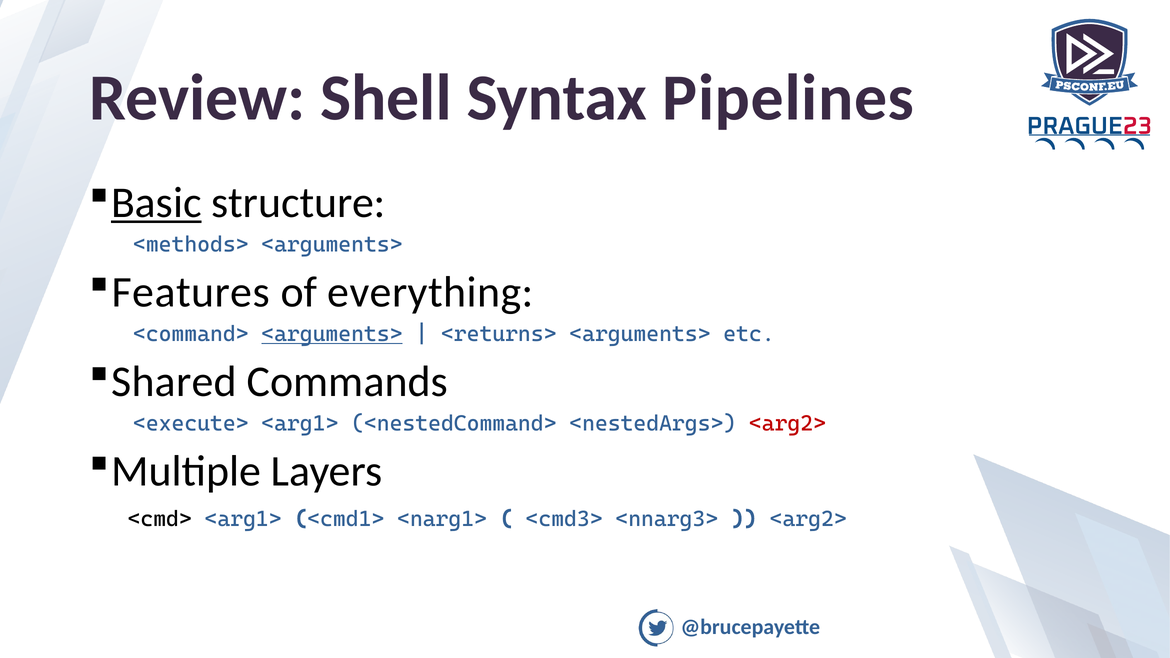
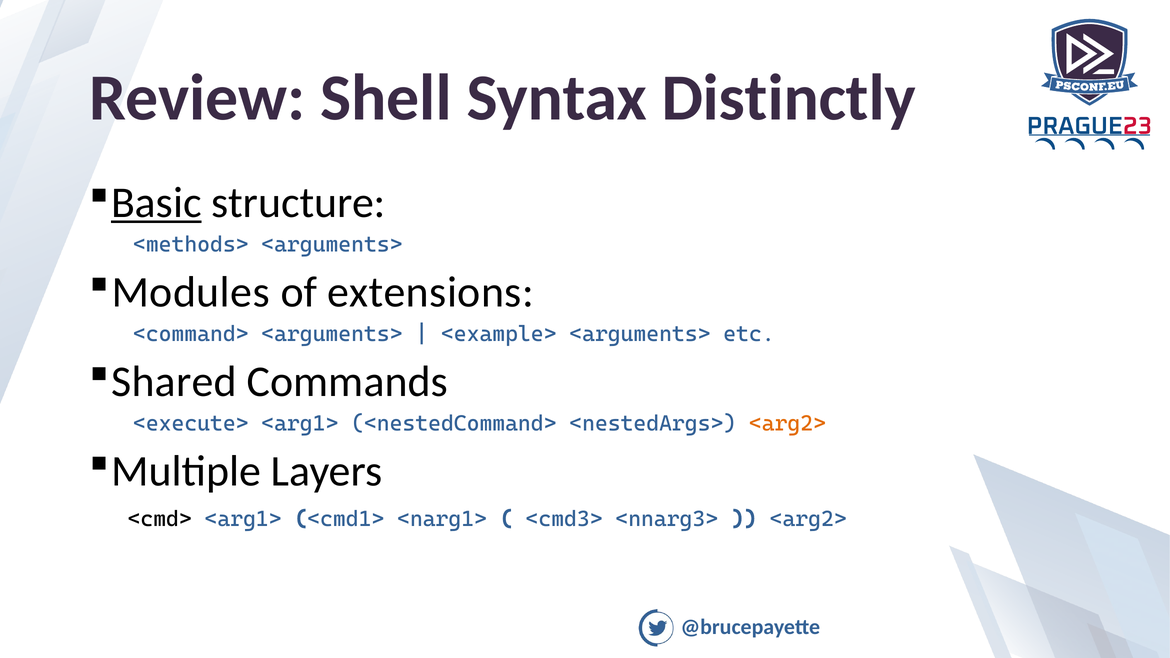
Pipelines: Pipelines -> Distinctly
Features: Features -> Modules
everything: everything -> extensions
<arguments> at (332, 334) underline: present -> none
<returns>: <returns> -> <example>
<arg2> at (787, 424) colour: red -> orange
